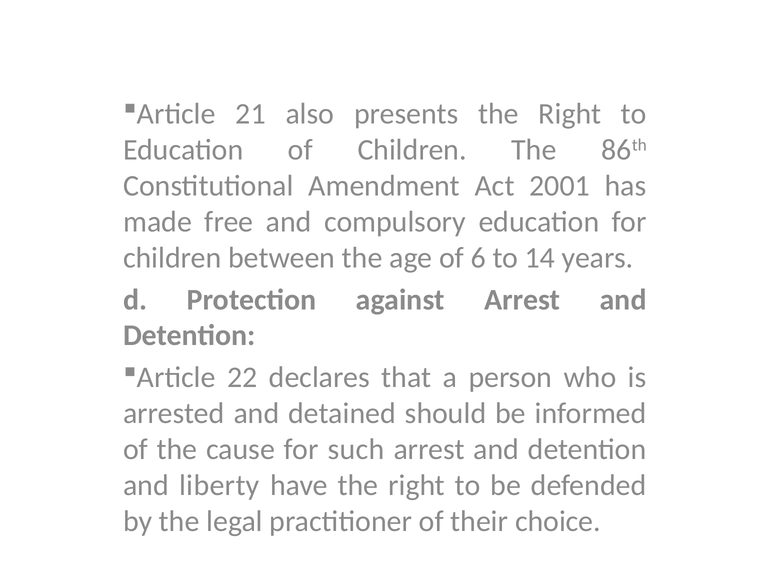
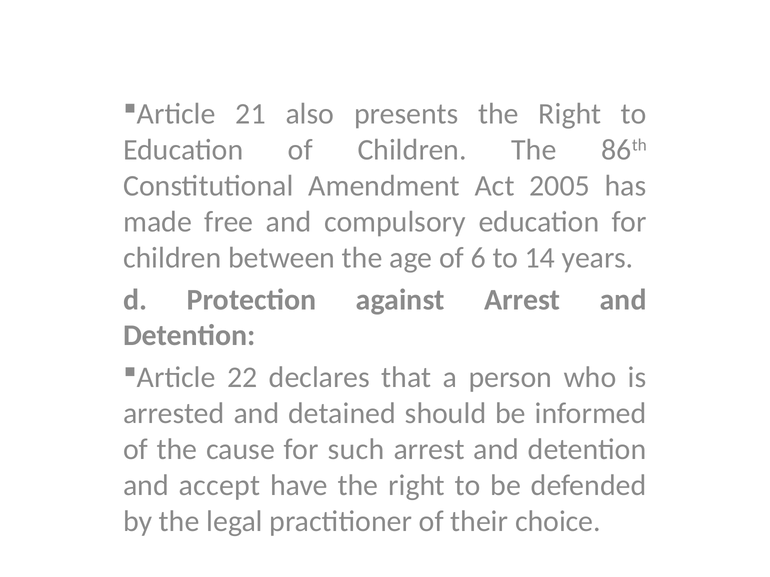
2001: 2001 -> 2005
liberty: liberty -> accept
